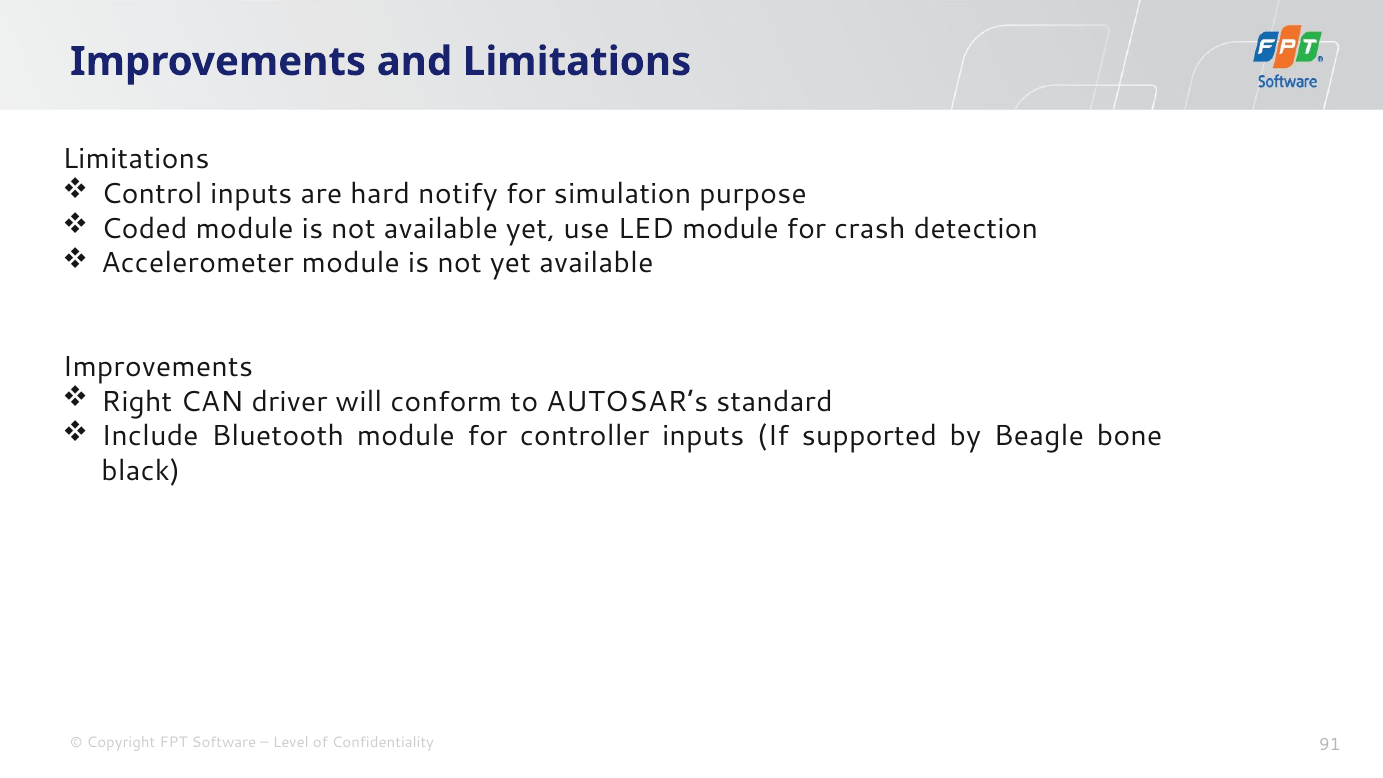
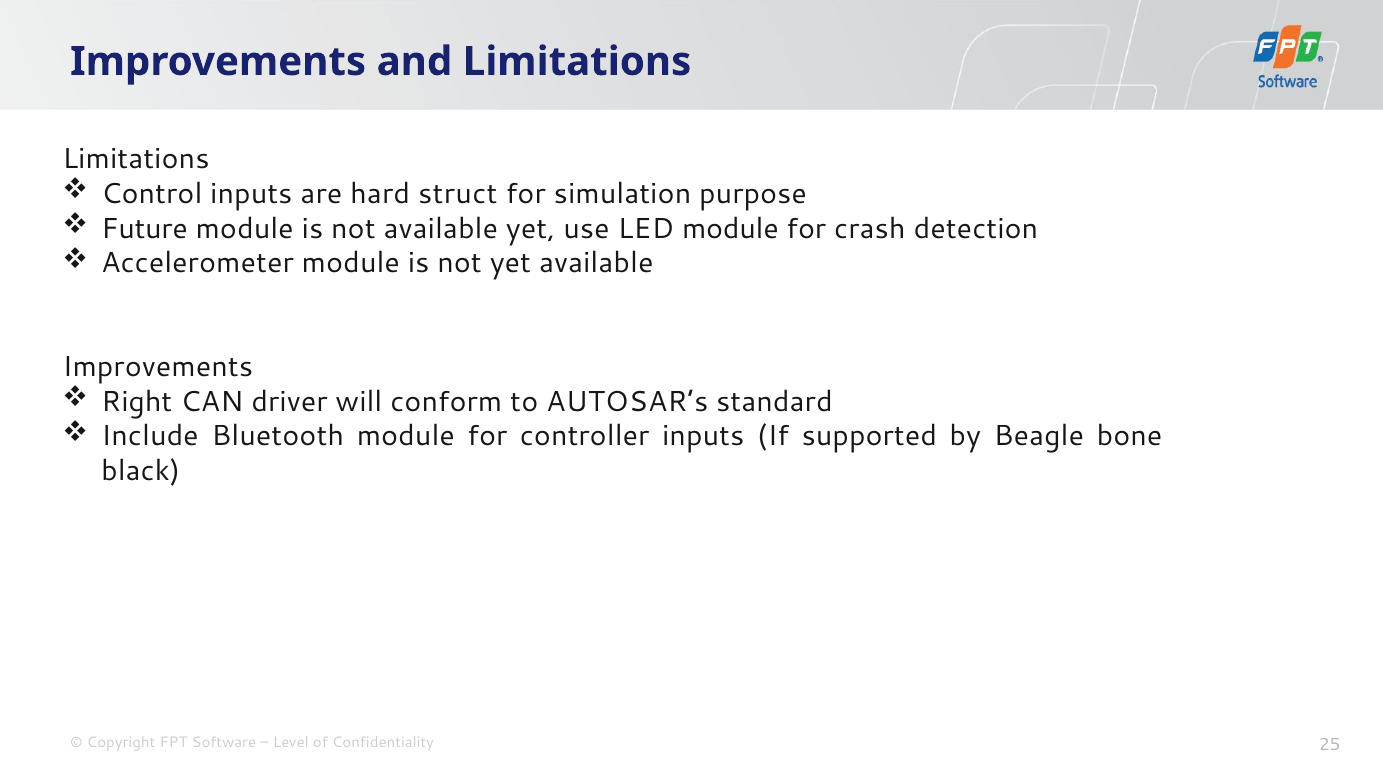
notify: notify -> struct
Coded: Coded -> Future
91: 91 -> 25
